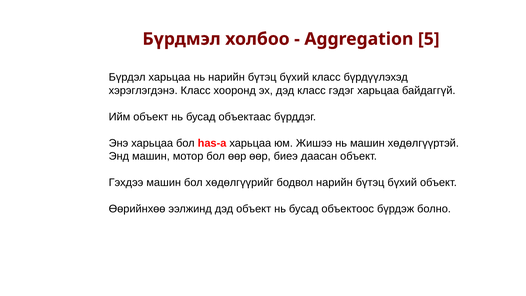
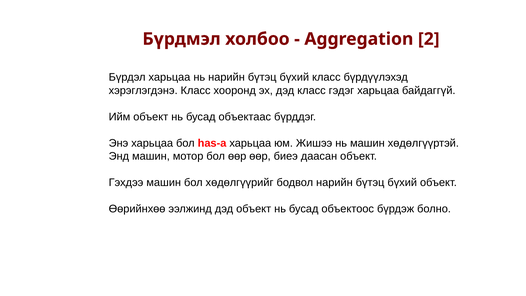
5: 5 -> 2
